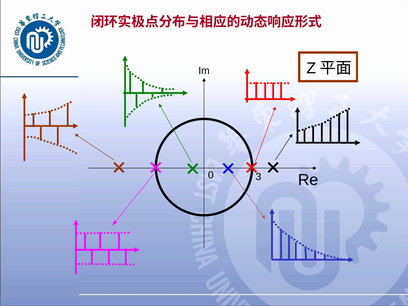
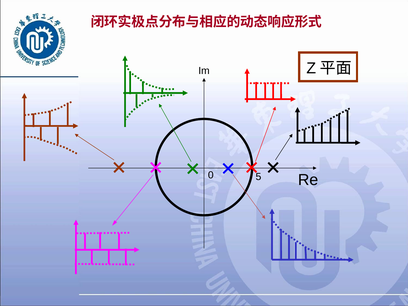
3: 3 -> 5
